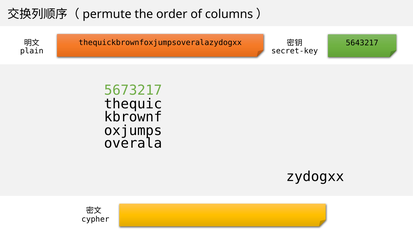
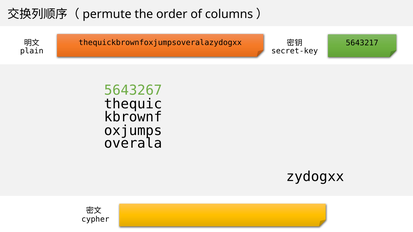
5673217: 5673217 -> 5643267
